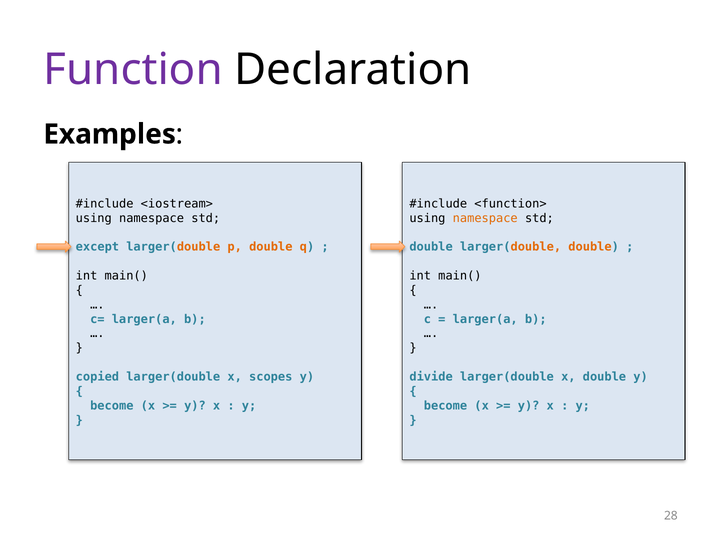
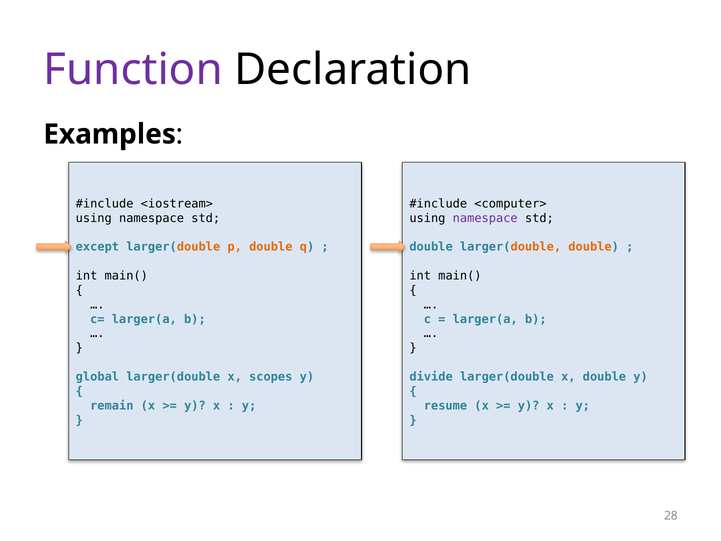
<function>: <function> -> <computer>
namespace at (485, 218) colour: orange -> purple
copied: copied -> global
become at (112, 405): become -> remain
become at (445, 405): become -> resume
